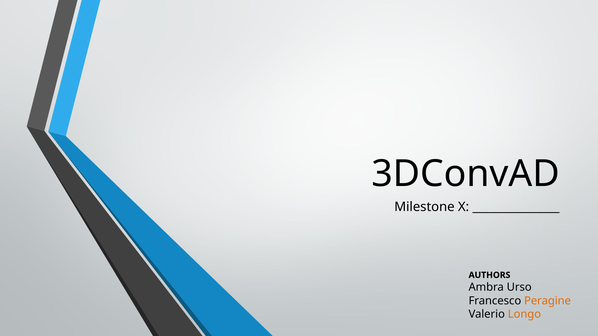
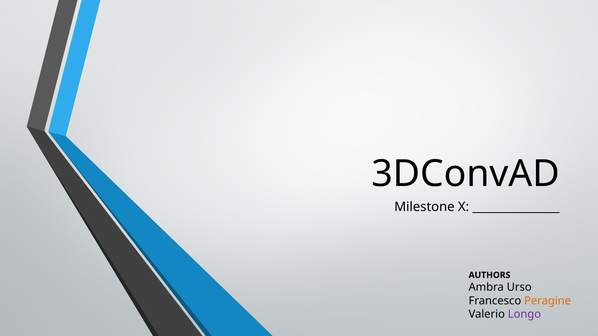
Longo colour: orange -> purple
